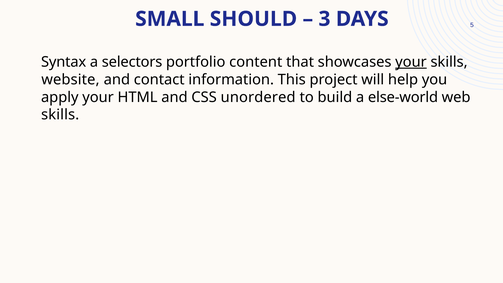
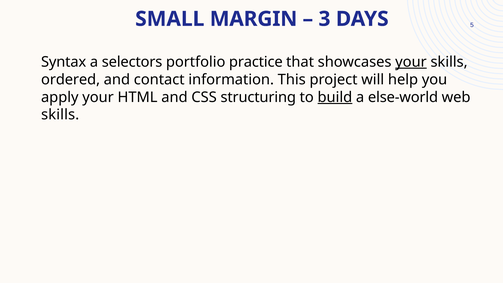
SHOULD: SHOULD -> MARGIN
content: content -> practice
website: website -> ordered
unordered: unordered -> structuring
build underline: none -> present
